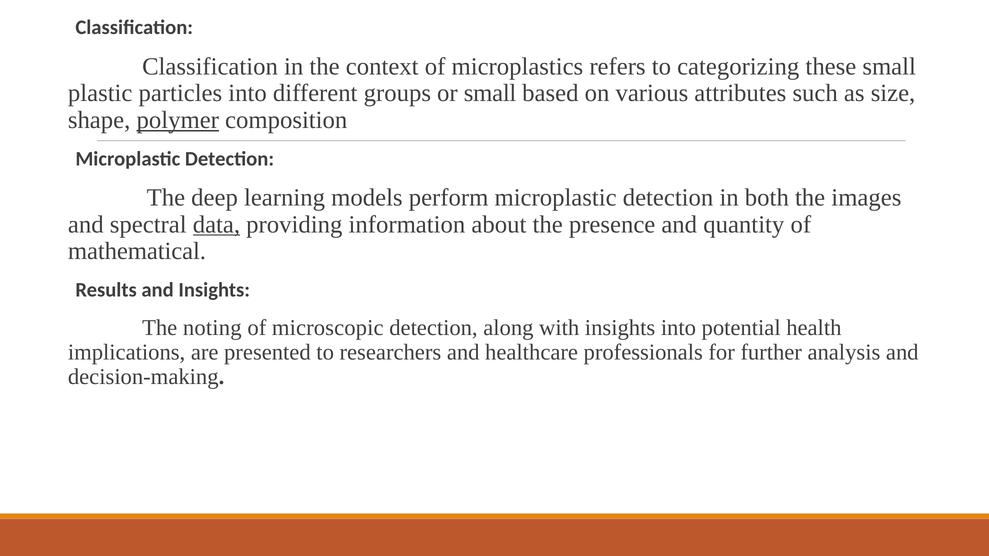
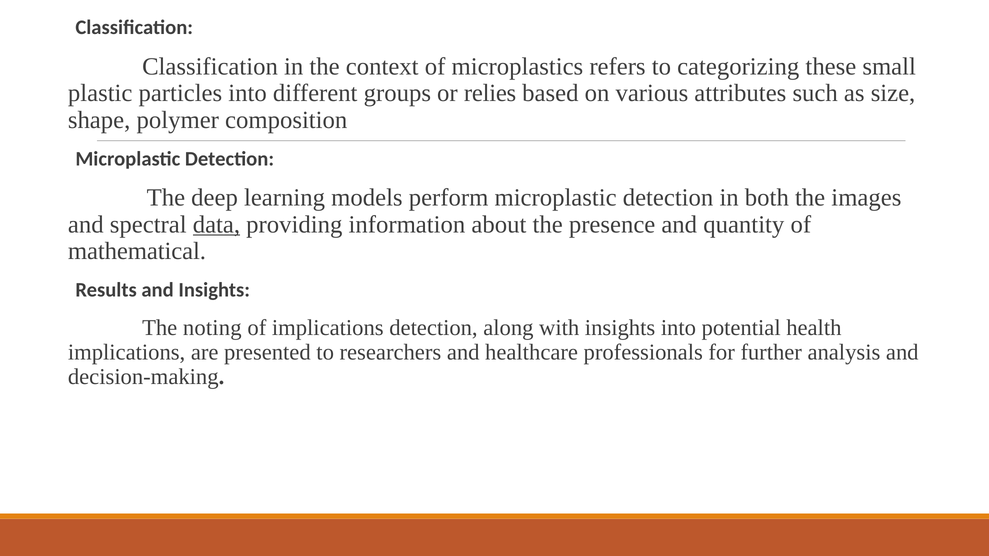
or small: small -> relies
polymer underline: present -> none
of microscopic: microscopic -> implications
